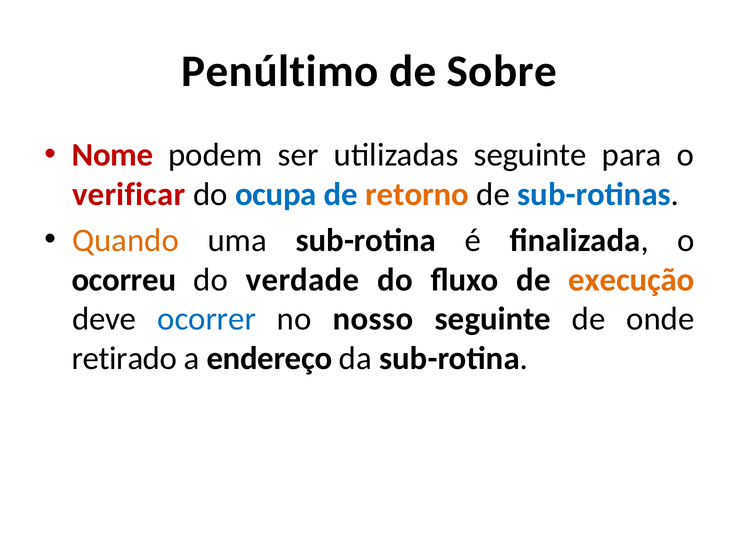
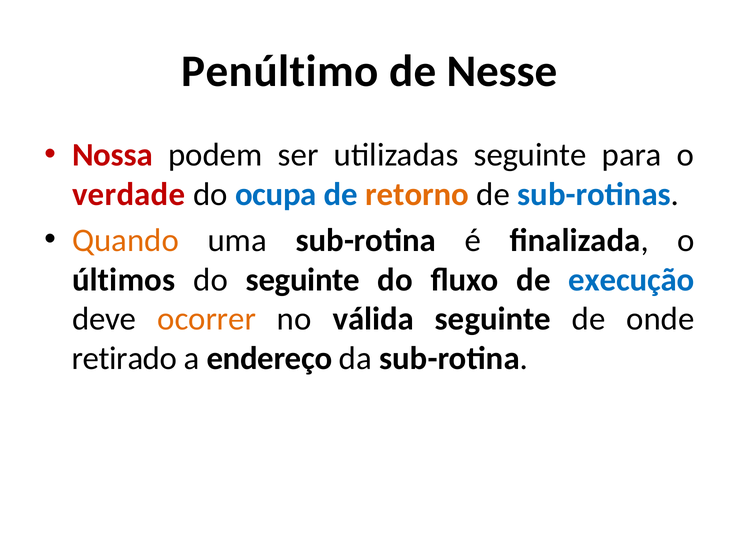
Sobre: Sobre -> Nesse
Nome: Nome -> Nossa
verificar: verificar -> verdade
ocorreu: ocorreu -> últimos
do verdade: verdade -> seguinte
execução colour: orange -> blue
ocorrer colour: blue -> orange
nosso: nosso -> válida
